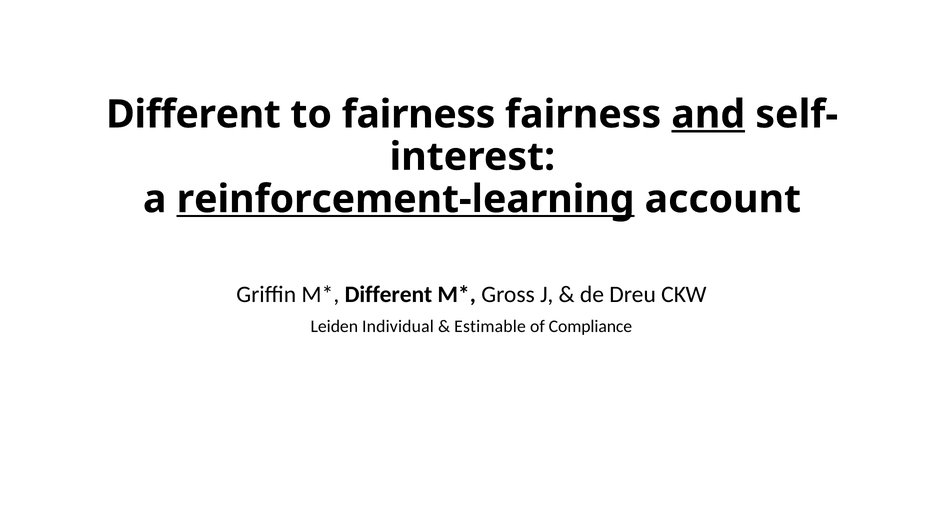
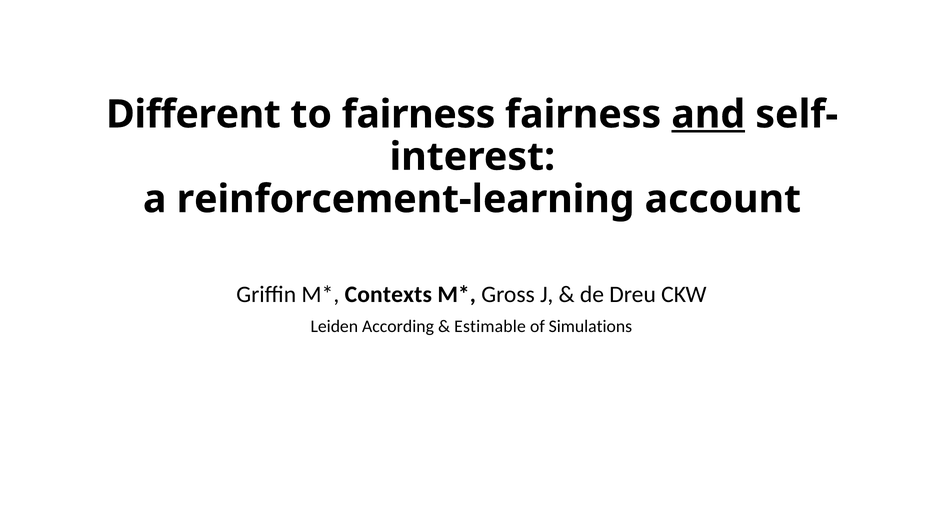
reinforcement-learning underline: present -> none
Different at (388, 295): Different -> Contexts
Individual: Individual -> According
Compliance: Compliance -> Simulations
